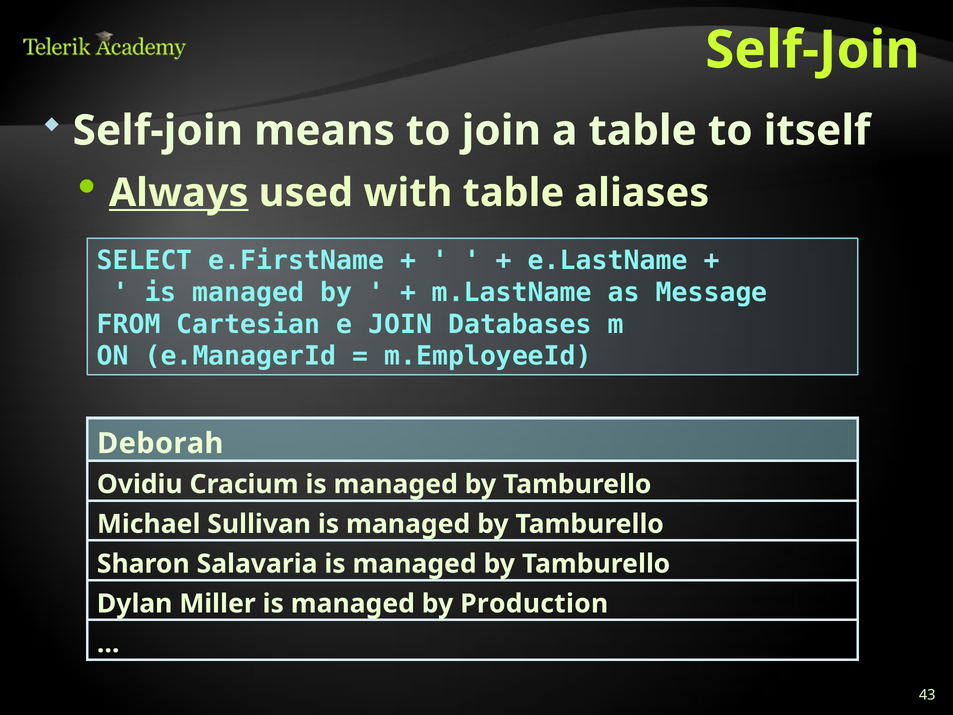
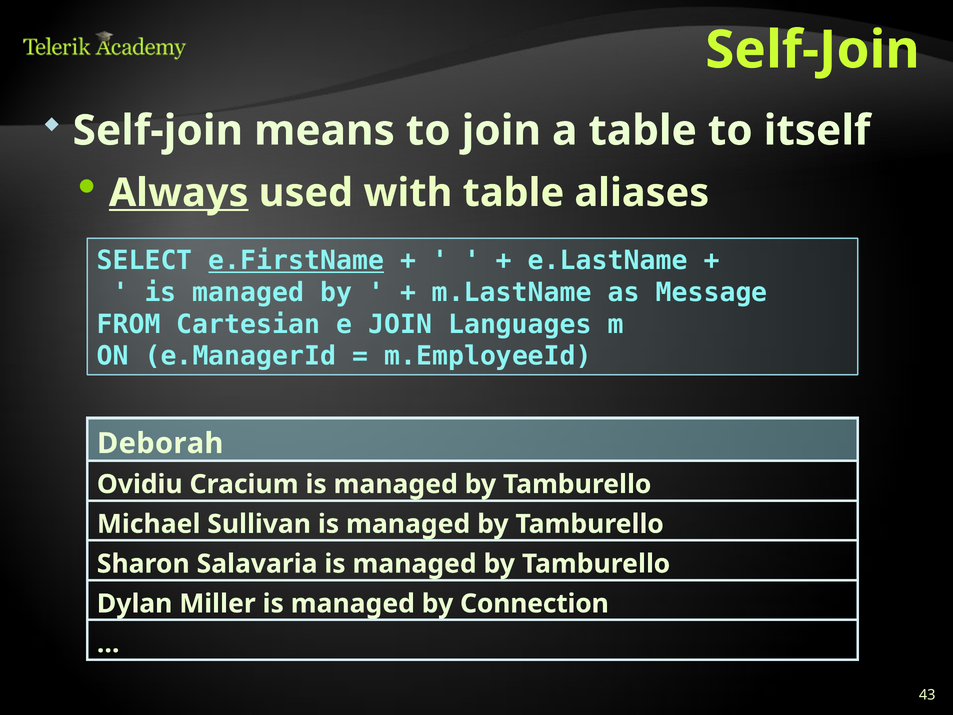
e.FirstName underline: none -> present
Databases: Databases -> Languages
Production: Production -> Connection
